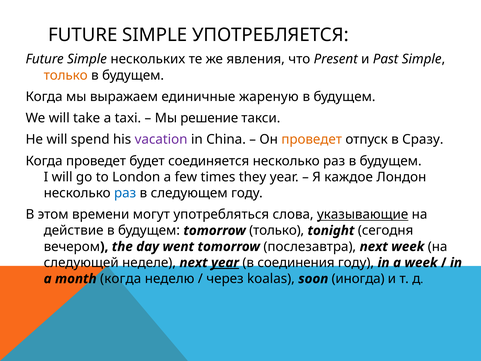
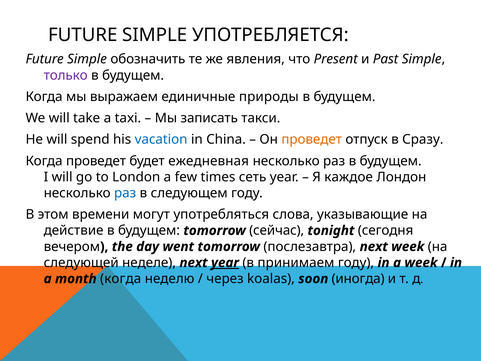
нескольких: нескольких -> обозначить
только at (66, 75) colour: orange -> purple
жареную: жареную -> природы
решение: решение -> записать
vacation colour: purple -> blue
соединяется: соединяется -> ежедневная
they: they -> сеть
указывающие underline: present -> none
tomorrow только: только -> сейчас
соединения: соединения -> принимаем
